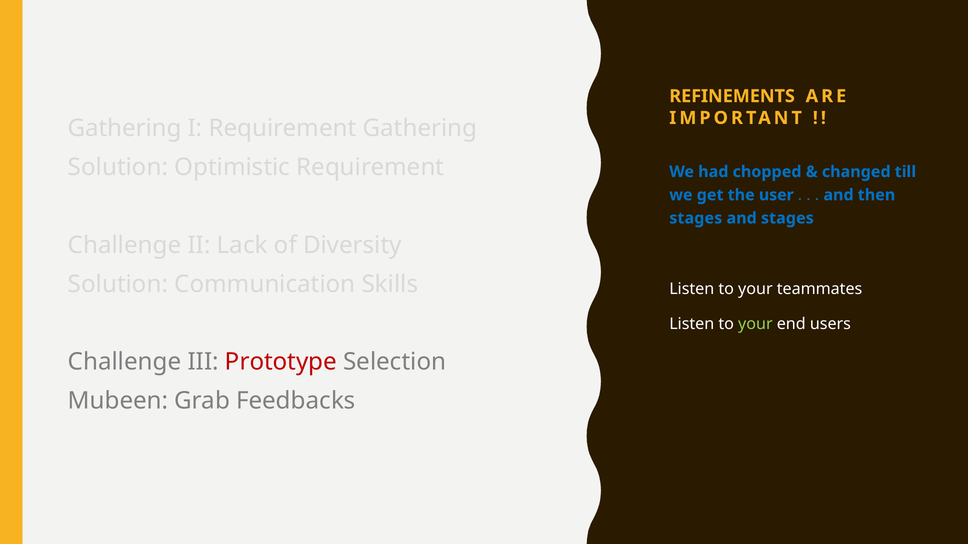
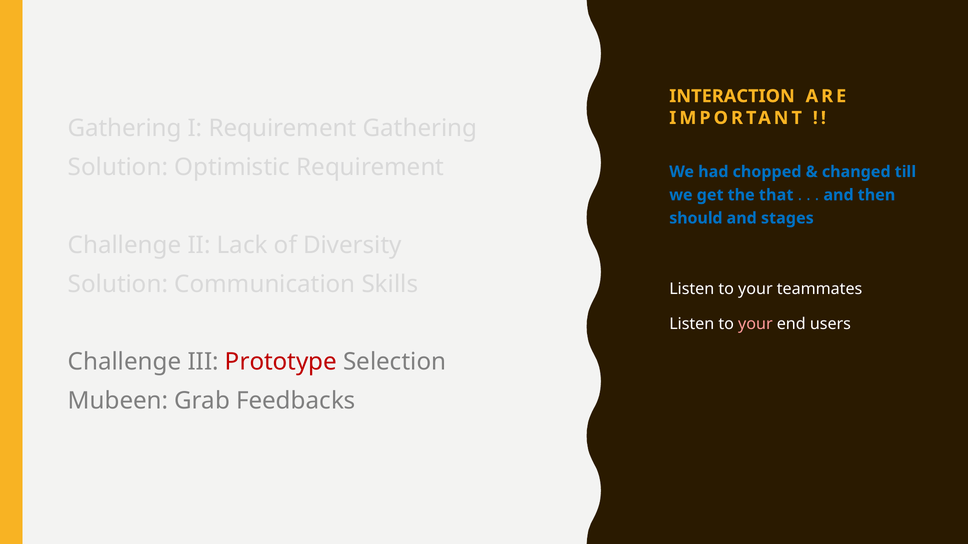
REFINEMENTS: REFINEMENTS -> INTERACTION
user: user -> that
stages at (696, 218): stages -> should
your at (755, 324) colour: light green -> pink
